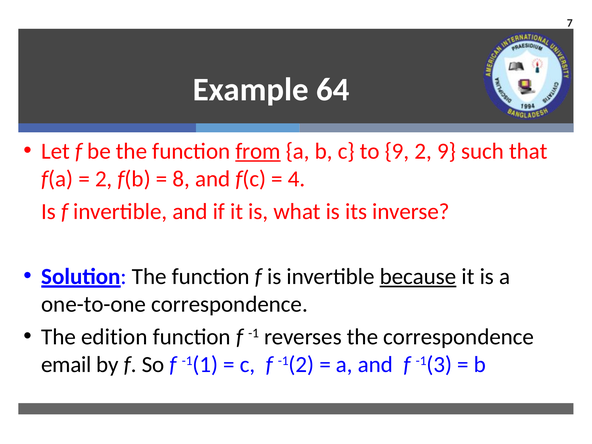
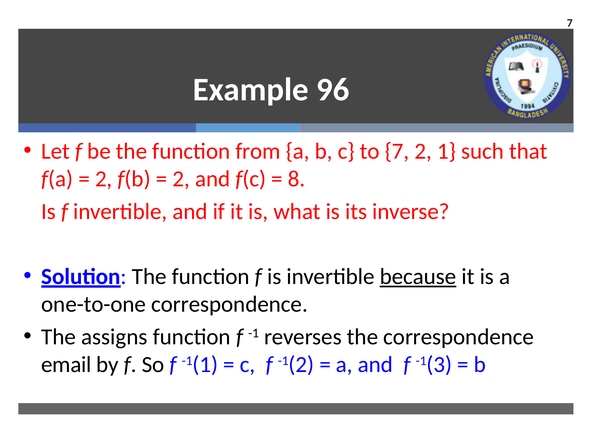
64: 64 -> 96
from underline: present -> none
to 9: 9 -> 7
2 9: 9 -> 1
8 at (181, 179): 8 -> 2
4: 4 -> 8
edition: edition -> assigns
